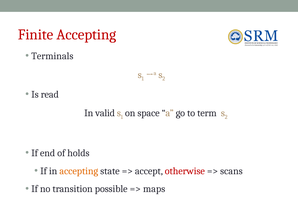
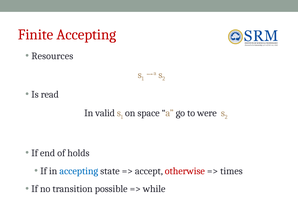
Terminals: Terminals -> Resources
term: term -> were
accepting at (79, 171) colour: orange -> blue
scans: scans -> times
maps: maps -> while
